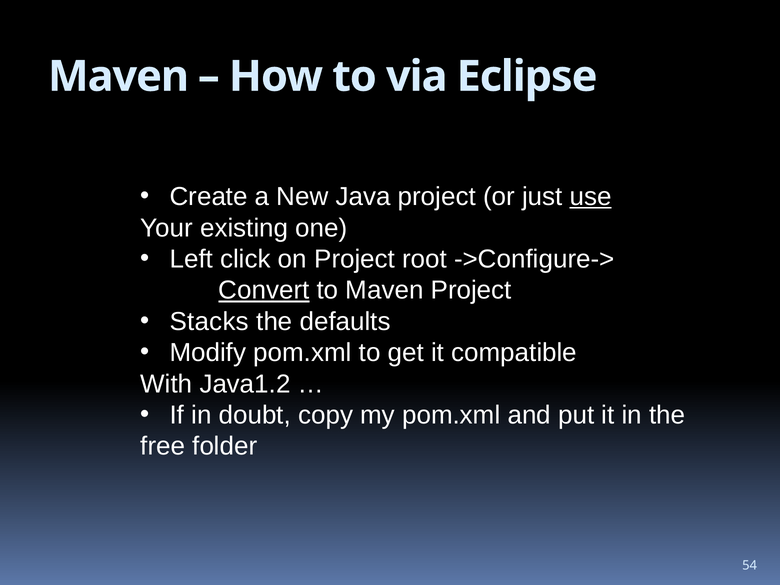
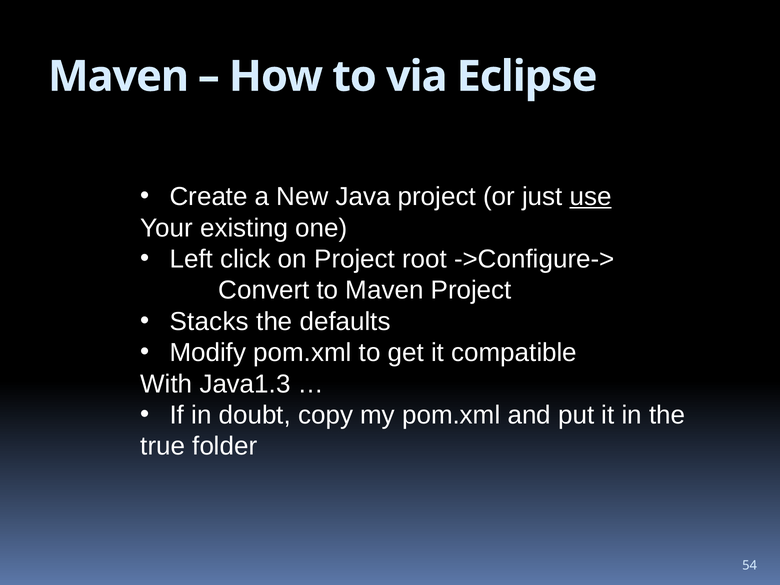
Convert underline: present -> none
Java1.2: Java1.2 -> Java1.3
free: free -> true
